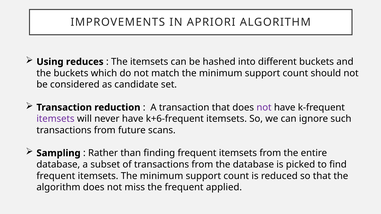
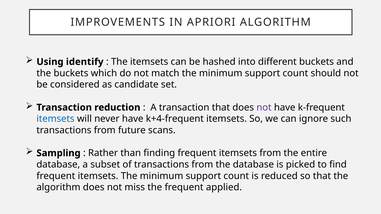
reduces: reduces -> identify
itemsets at (55, 119) colour: purple -> blue
k+6-frequent: k+6-frequent -> k+4-frequent
